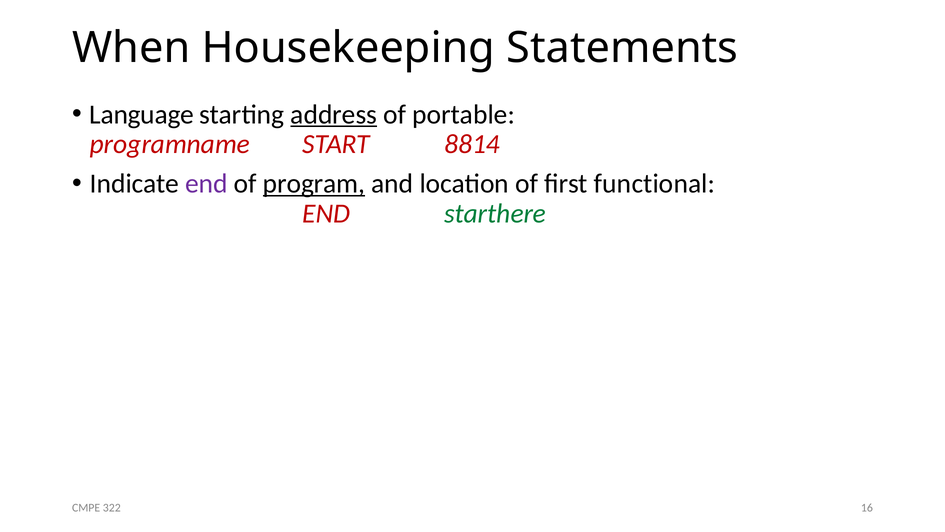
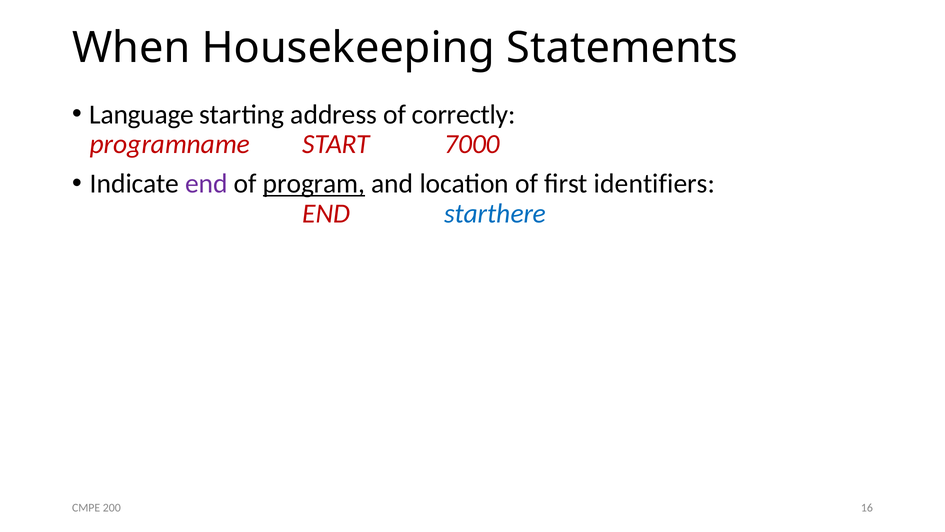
address underline: present -> none
portable: portable -> correctly
8814: 8814 -> 7000
functional: functional -> identifiers
starthere colour: green -> blue
322: 322 -> 200
